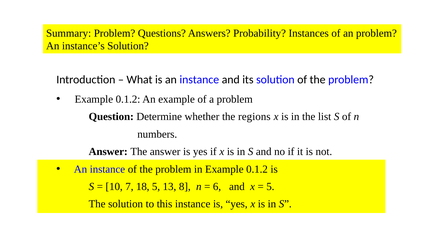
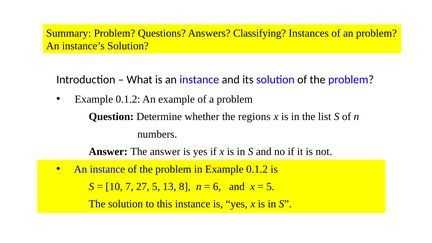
Probability: Probability -> Classifying
18: 18 -> 27
